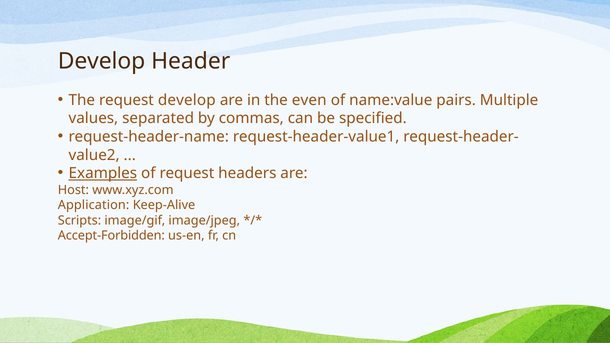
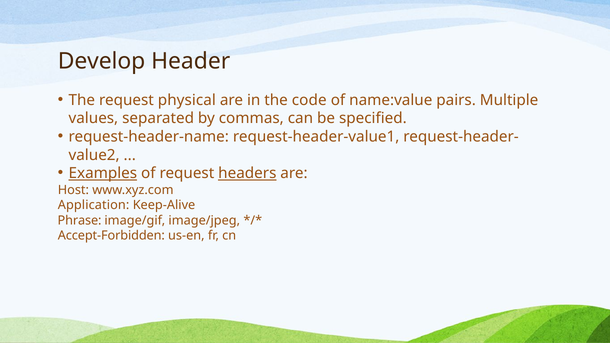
request develop: develop -> physical
even: even -> code
headers underline: none -> present
Scripts: Scripts -> Phrase
